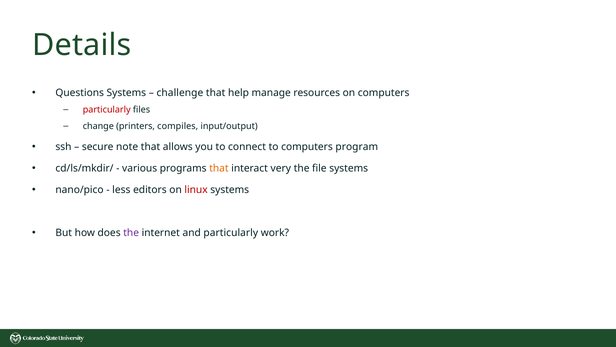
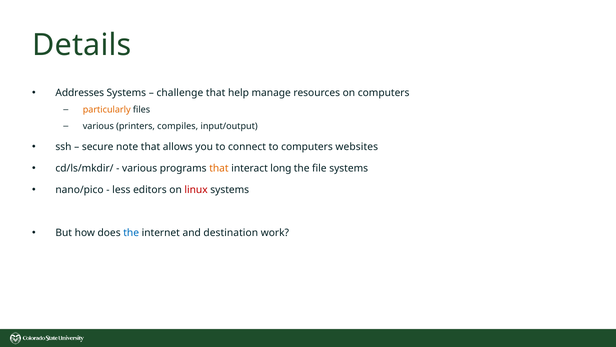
Questions: Questions -> Addresses
particularly at (107, 110) colour: red -> orange
change at (98, 126): change -> various
program: program -> websites
very: very -> long
the at (131, 233) colour: purple -> blue
and particularly: particularly -> destination
